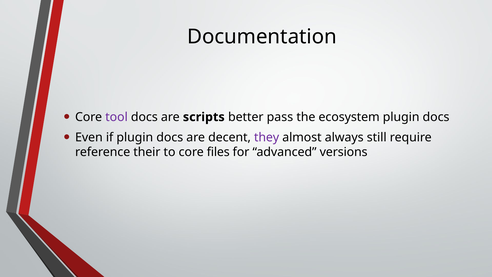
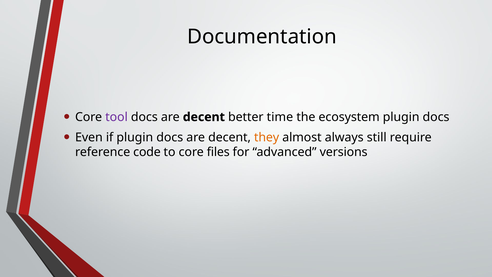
scripts at (204, 117): scripts -> decent
pass: pass -> time
they colour: purple -> orange
their: their -> code
